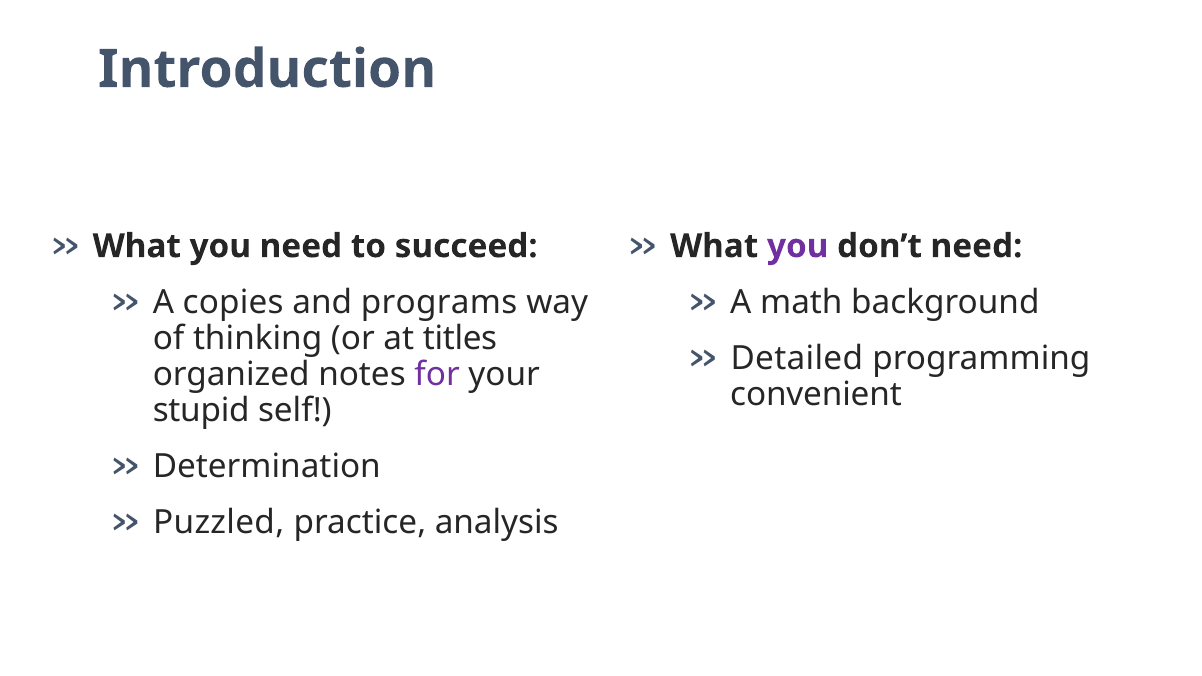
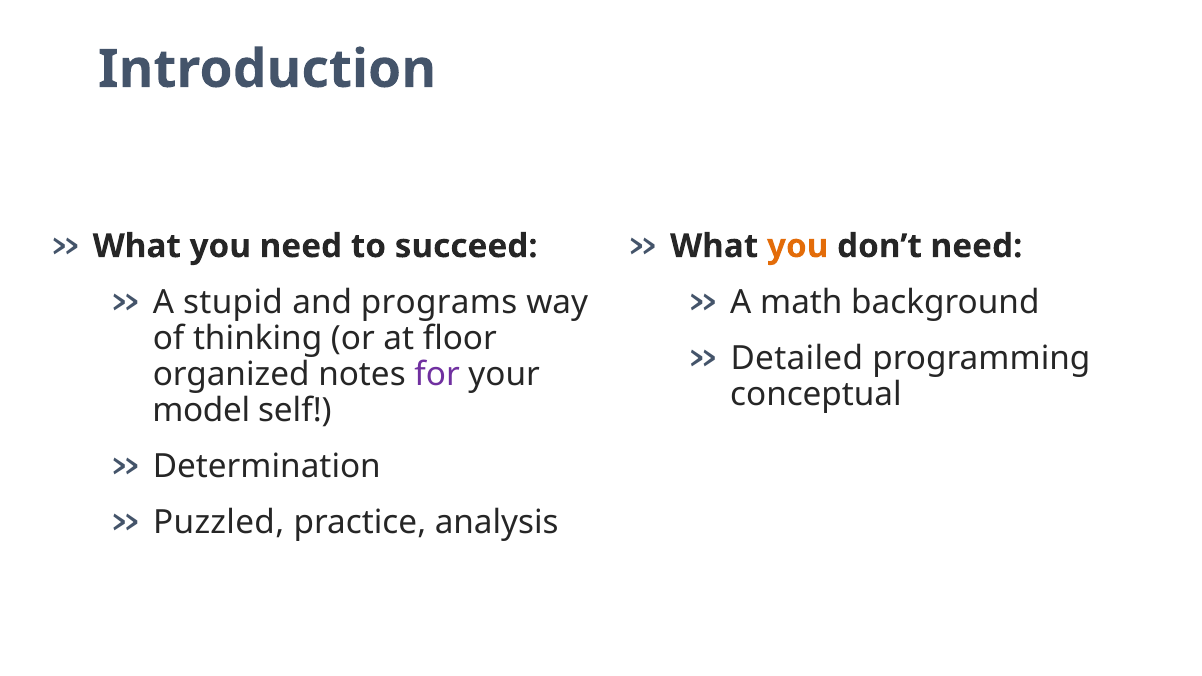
you at (798, 246) colour: purple -> orange
copies: copies -> stupid
titles: titles -> floor
convenient: convenient -> conceptual
stupid: stupid -> model
